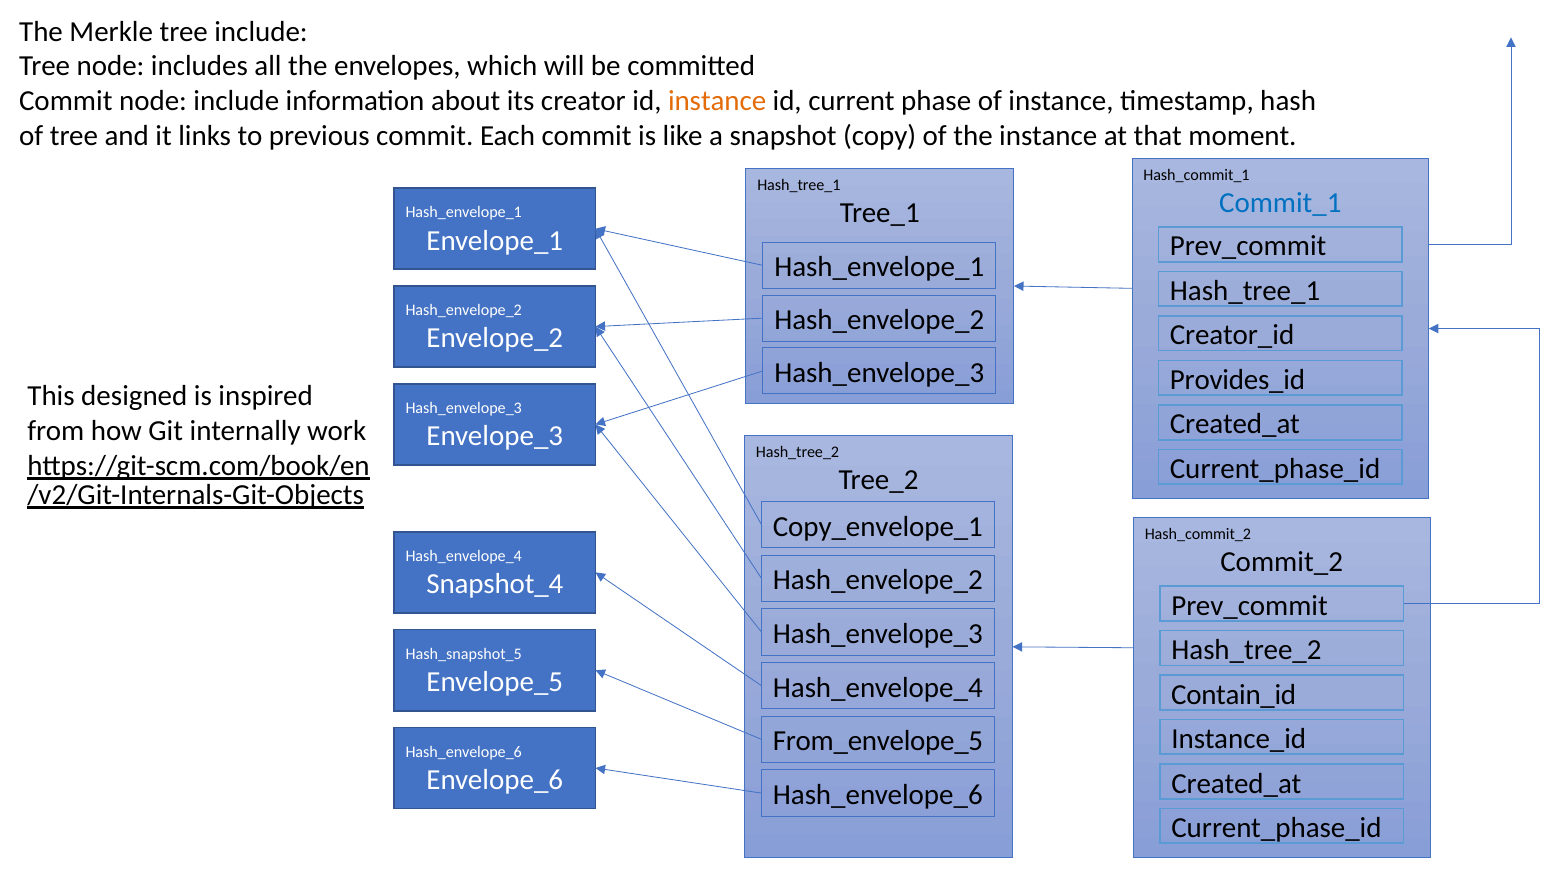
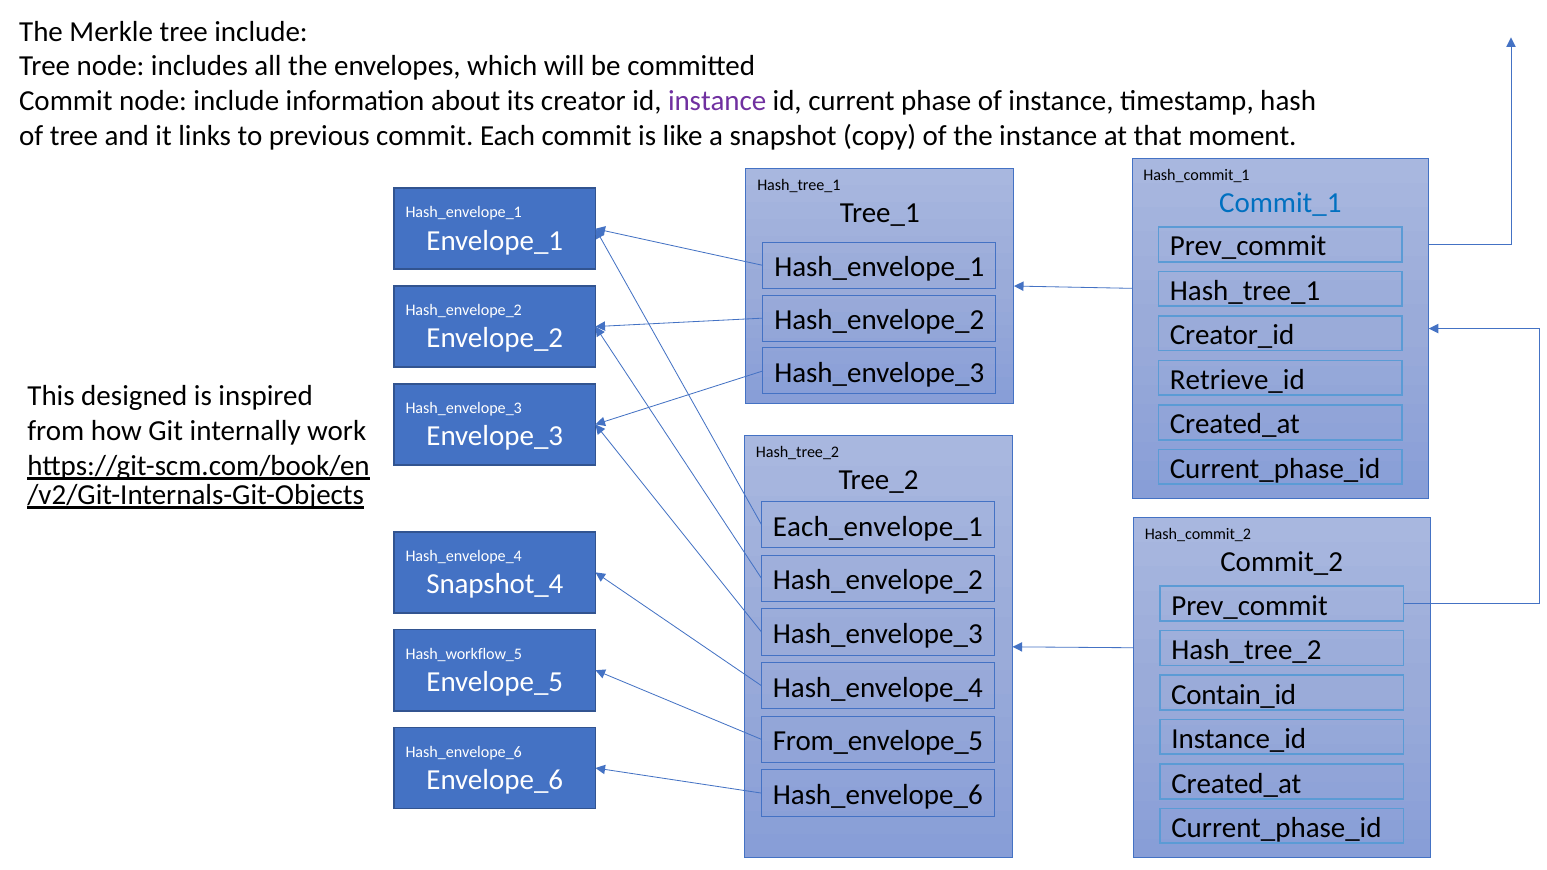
instance at (717, 101) colour: orange -> purple
Provides_id: Provides_id -> Retrieve_id
Copy_envelope_1: Copy_envelope_1 -> Each_envelope_1
Hash_snapshot_5: Hash_snapshot_5 -> Hash_workflow_5
